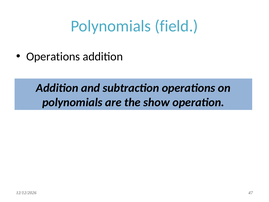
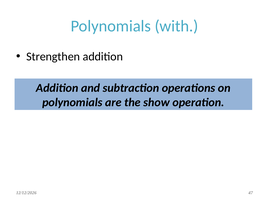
field: field -> with
Operations at (53, 56): Operations -> Strengthen
